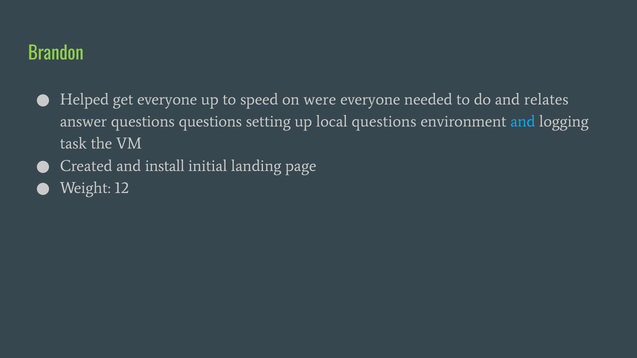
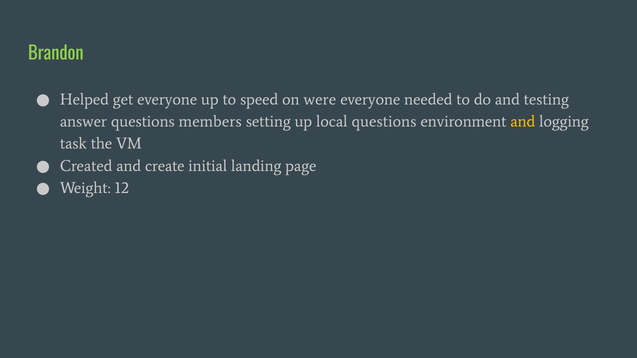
relates: relates -> testing
questions questions: questions -> members
and at (523, 122) colour: light blue -> yellow
install: install -> create
